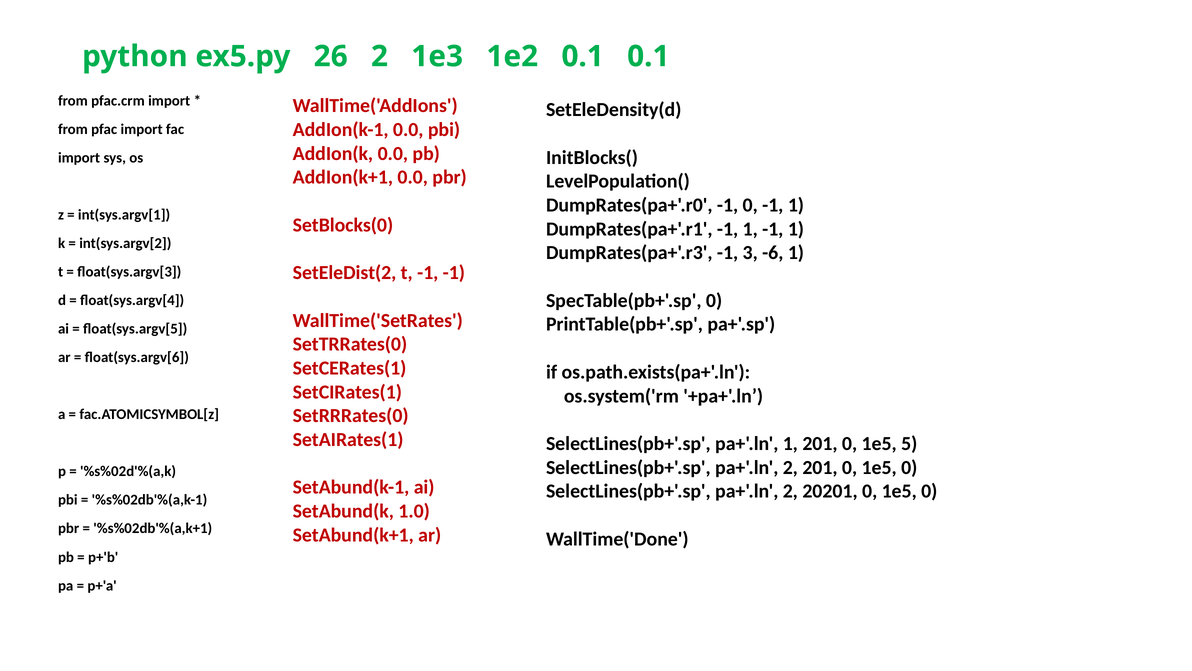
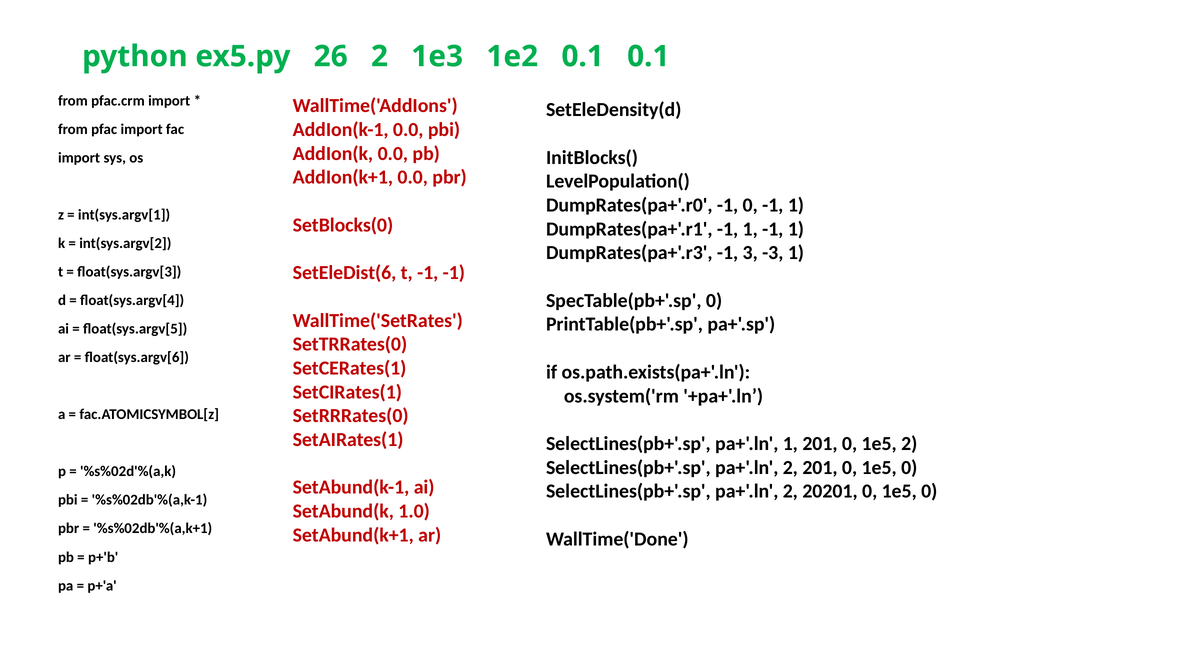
-6: -6 -> -3
SetEleDist(2: SetEleDist(2 -> SetEleDist(6
1e5 5: 5 -> 2
